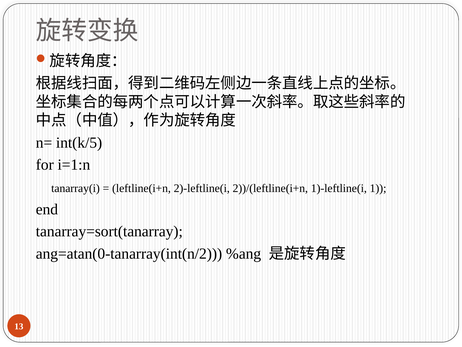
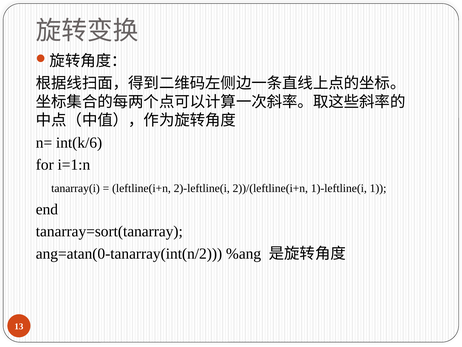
int(k/5: int(k/5 -> int(k/6
